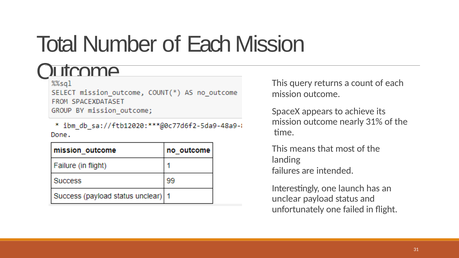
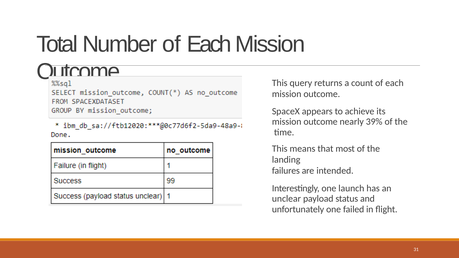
31%: 31% -> 39%
